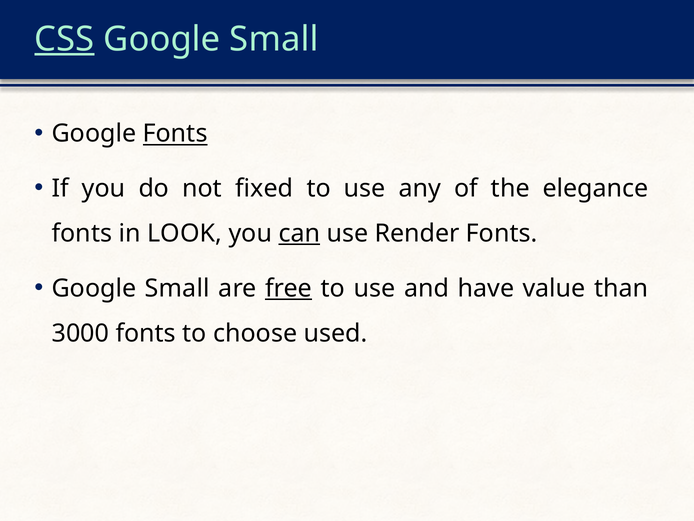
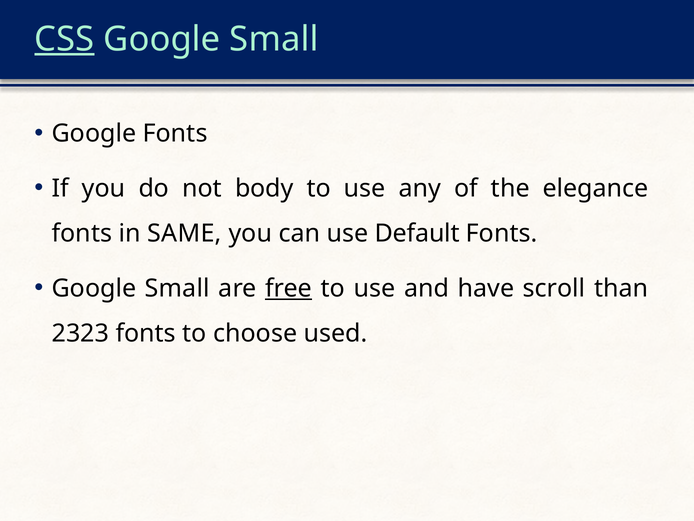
Fonts at (175, 134) underline: present -> none
fixed: fixed -> body
LOOK: LOOK -> SAME
can underline: present -> none
Render: Render -> Default
value: value -> scroll
3000: 3000 -> 2323
